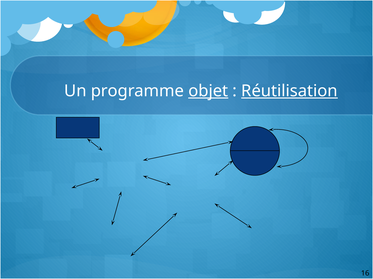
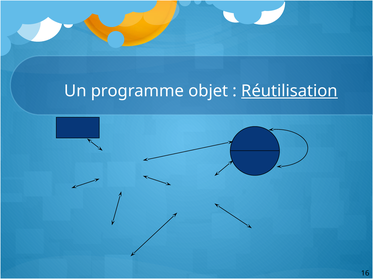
objet underline: present -> none
